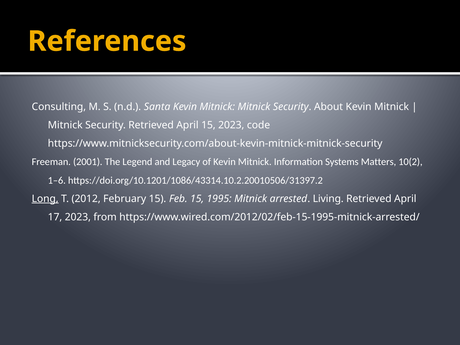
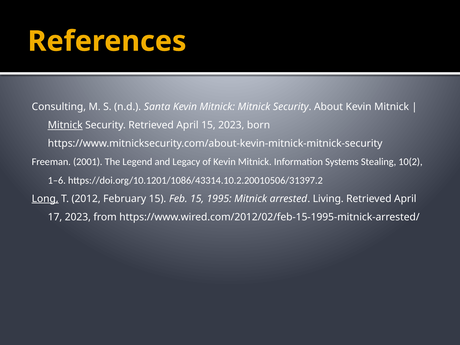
Mitnick at (65, 125) underline: none -> present
code: code -> born
Matters: Matters -> Stealing
